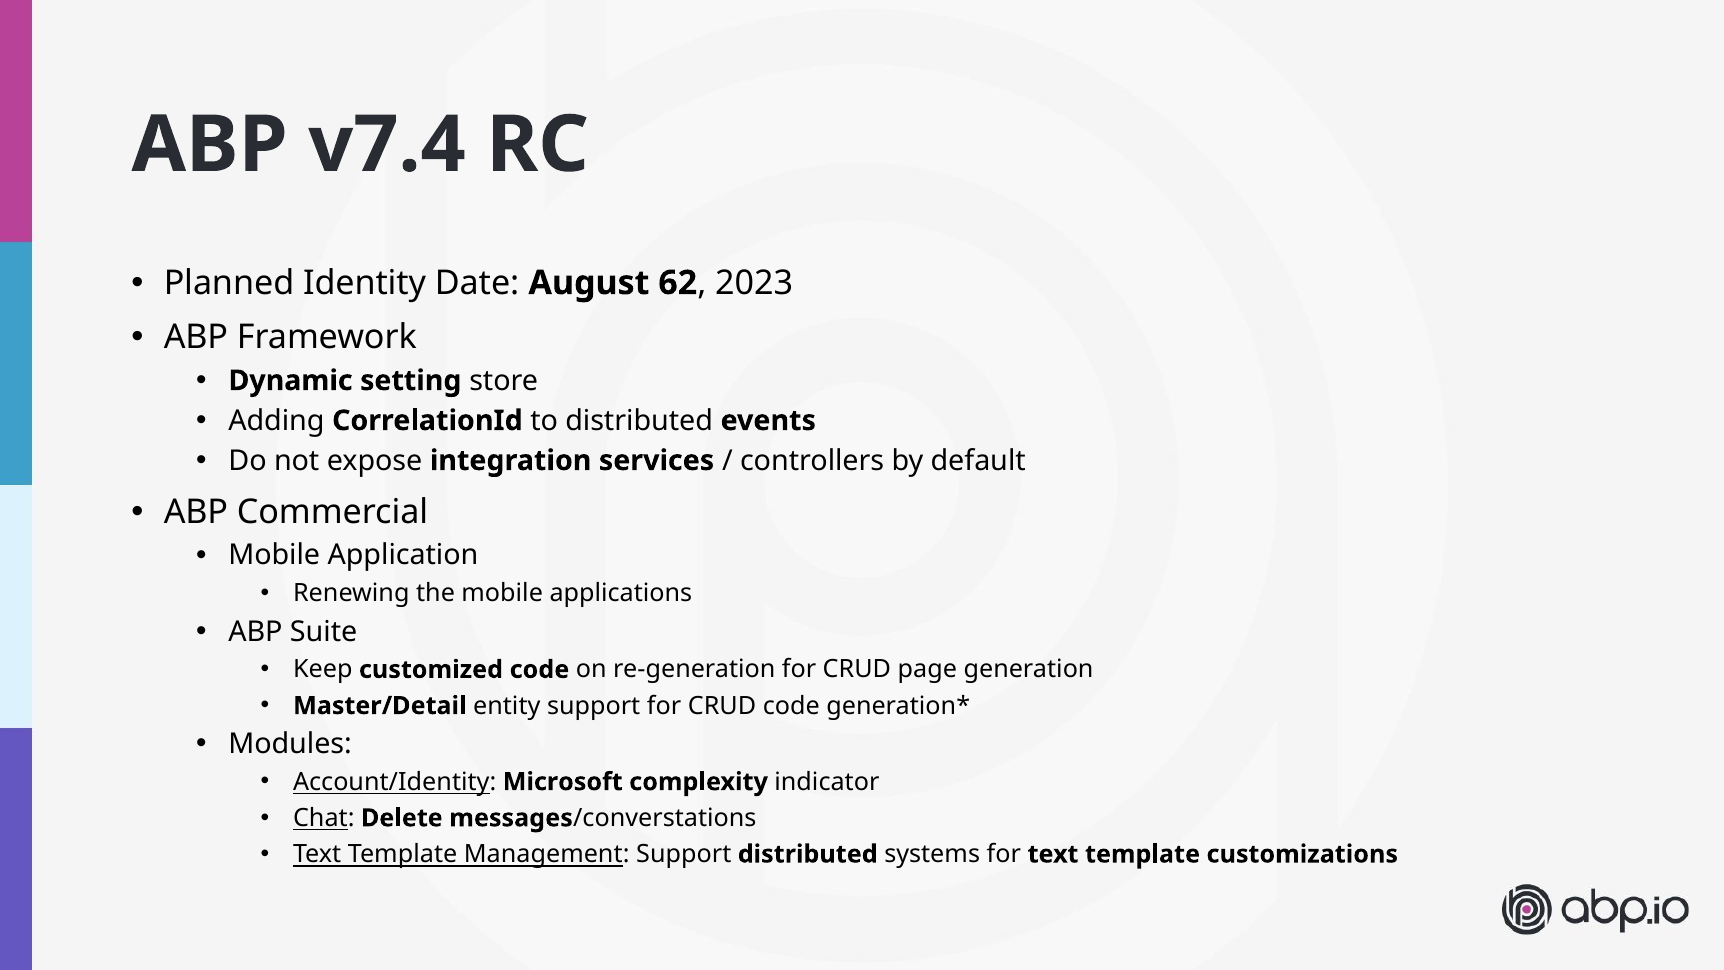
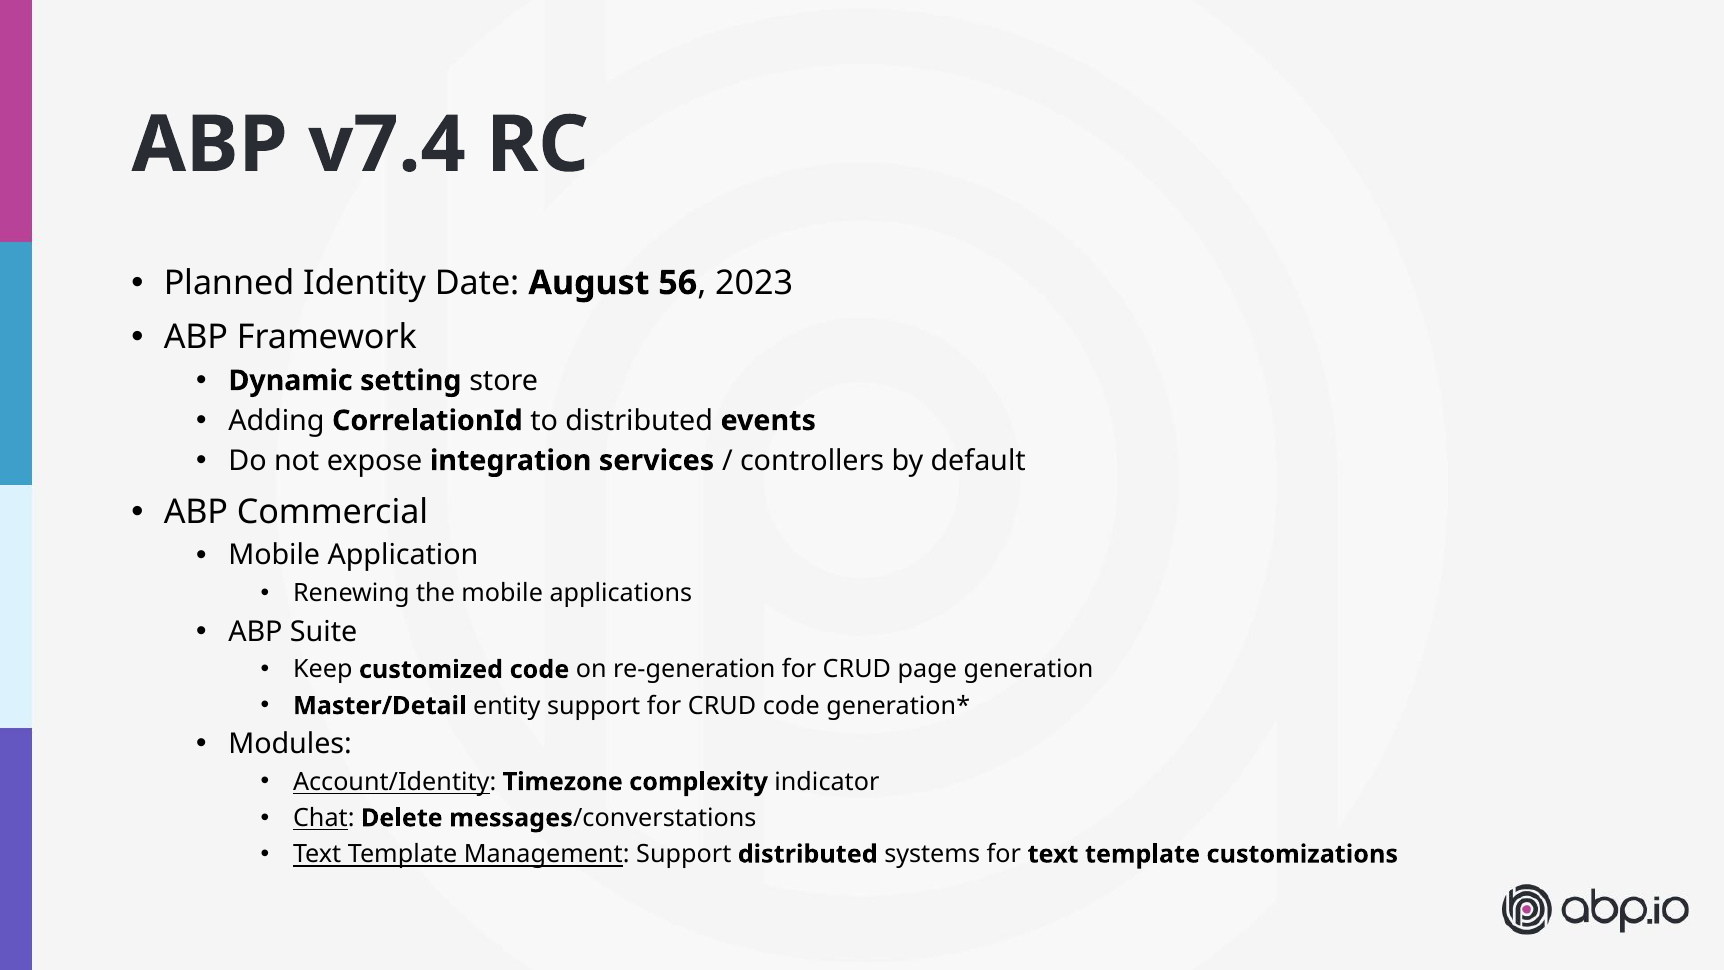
62: 62 -> 56
Microsoft: Microsoft -> Timezone
